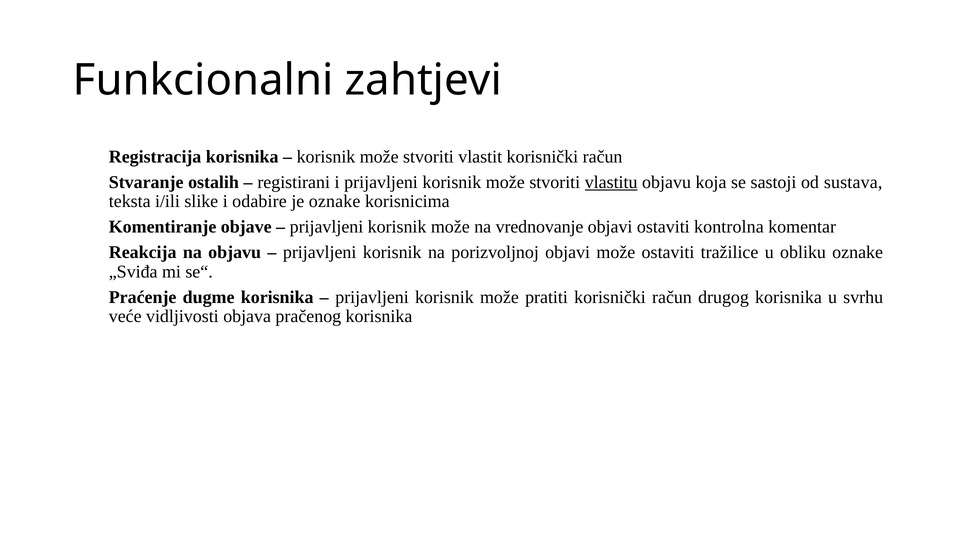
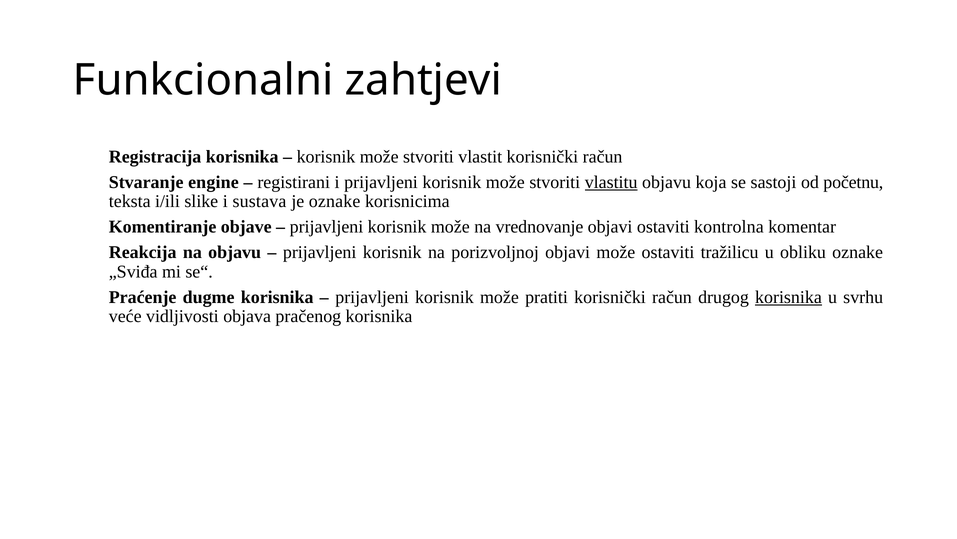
ostalih: ostalih -> engine
sustava: sustava -> početnu
odabire: odabire -> sustava
tražilice: tražilice -> tražilicu
korisnika at (788, 297) underline: none -> present
